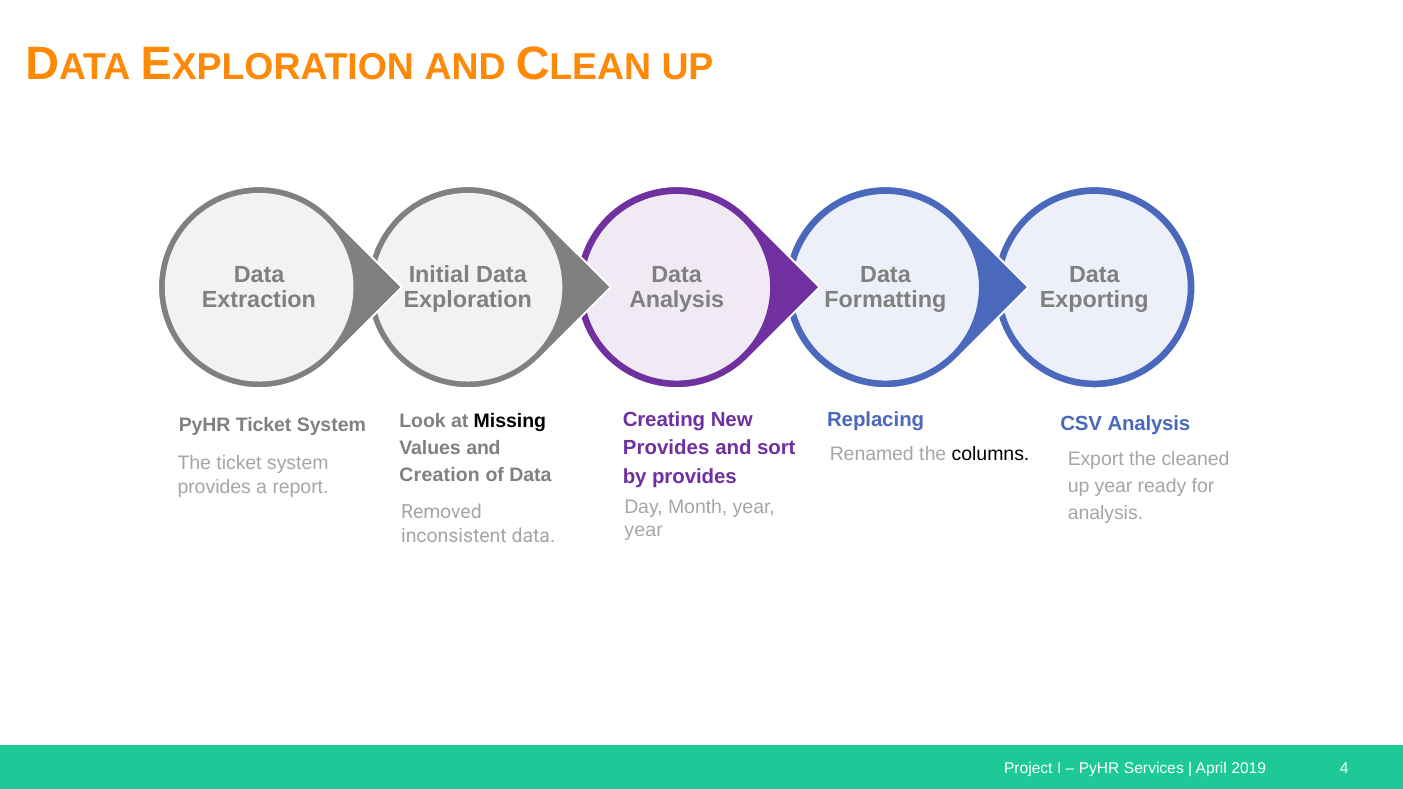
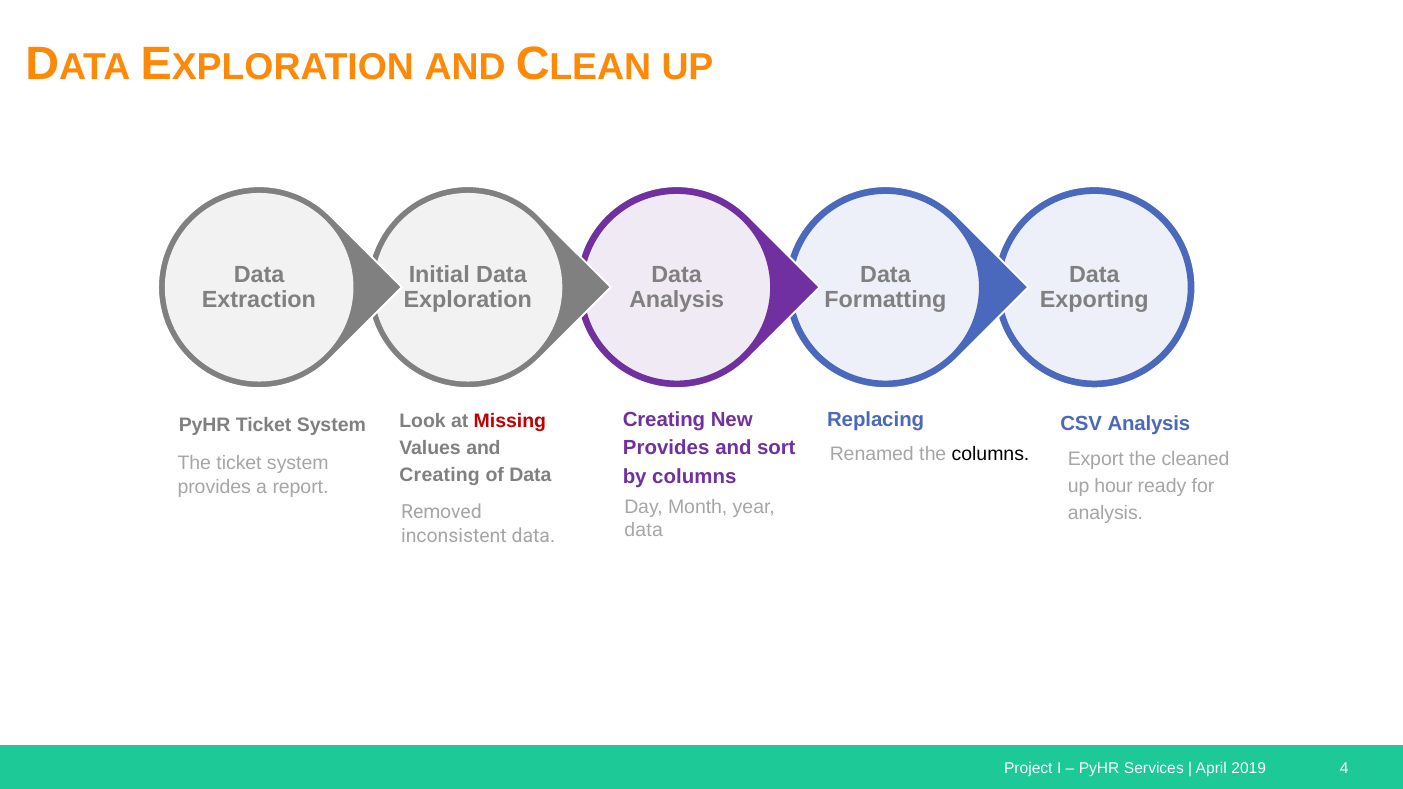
Missing colour: black -> red
Creation at (440, 475): Creation -> Creating
by provides: provides -> columns
up year: year -> hour
year at (644, 530): year -> data
